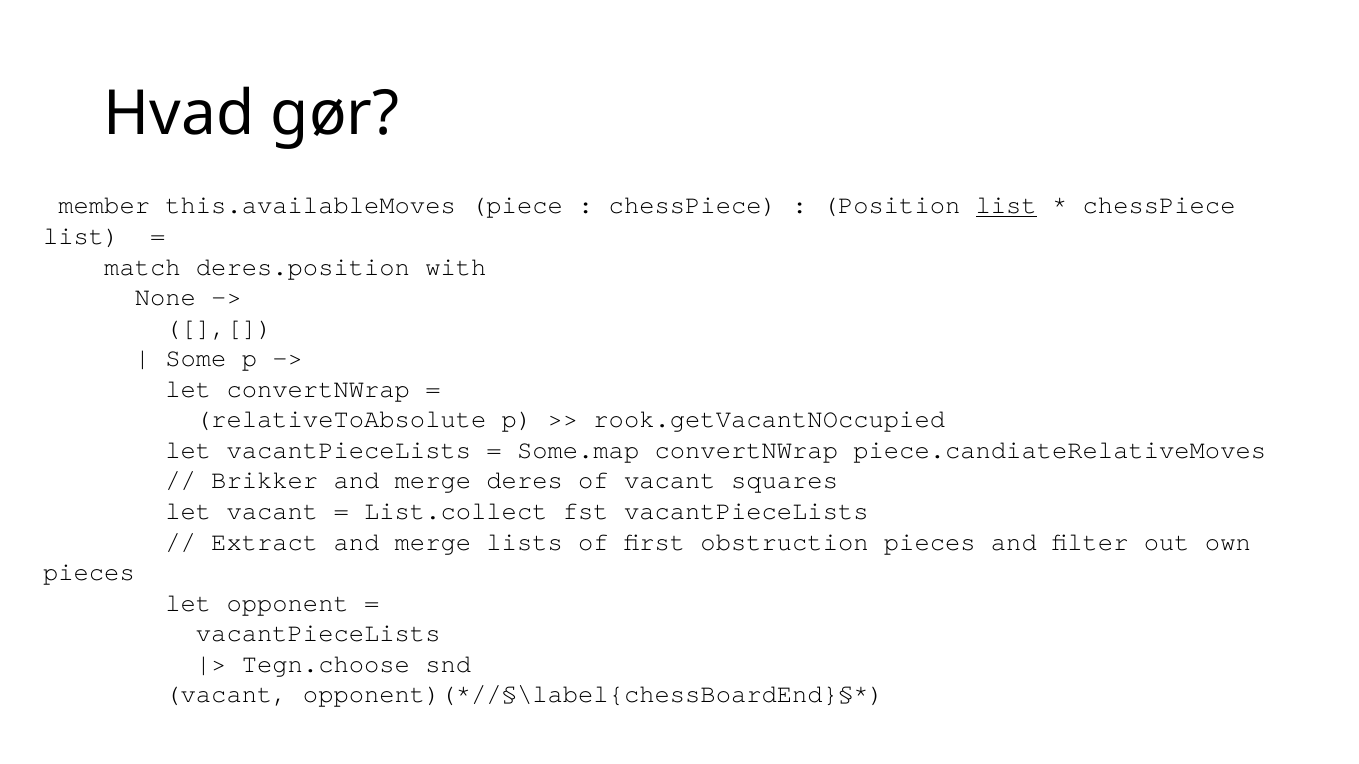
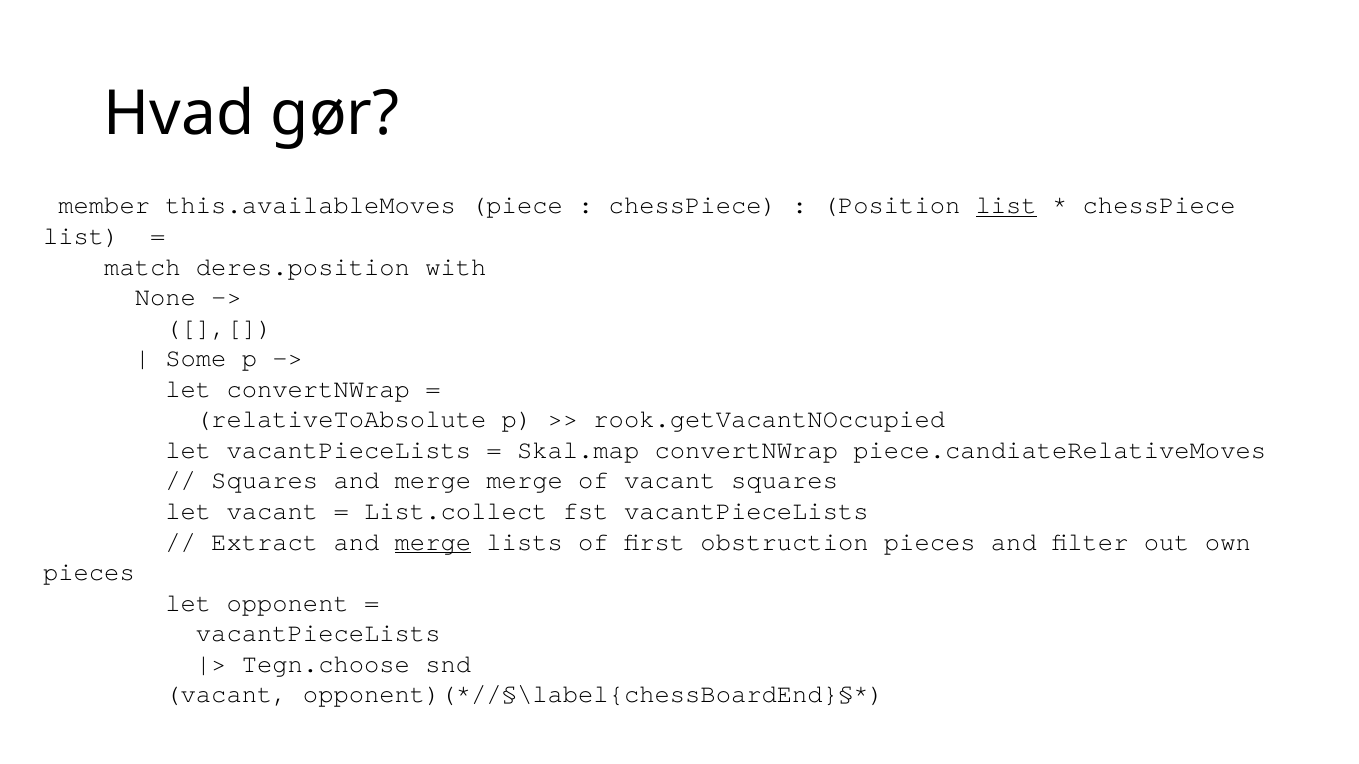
Some.map: Some.map -> Skal.map
Brikker at (265, 481): Brikker -> Squares
merge deres: deres -> merge
merge at (433, 542) underline: none -> present
